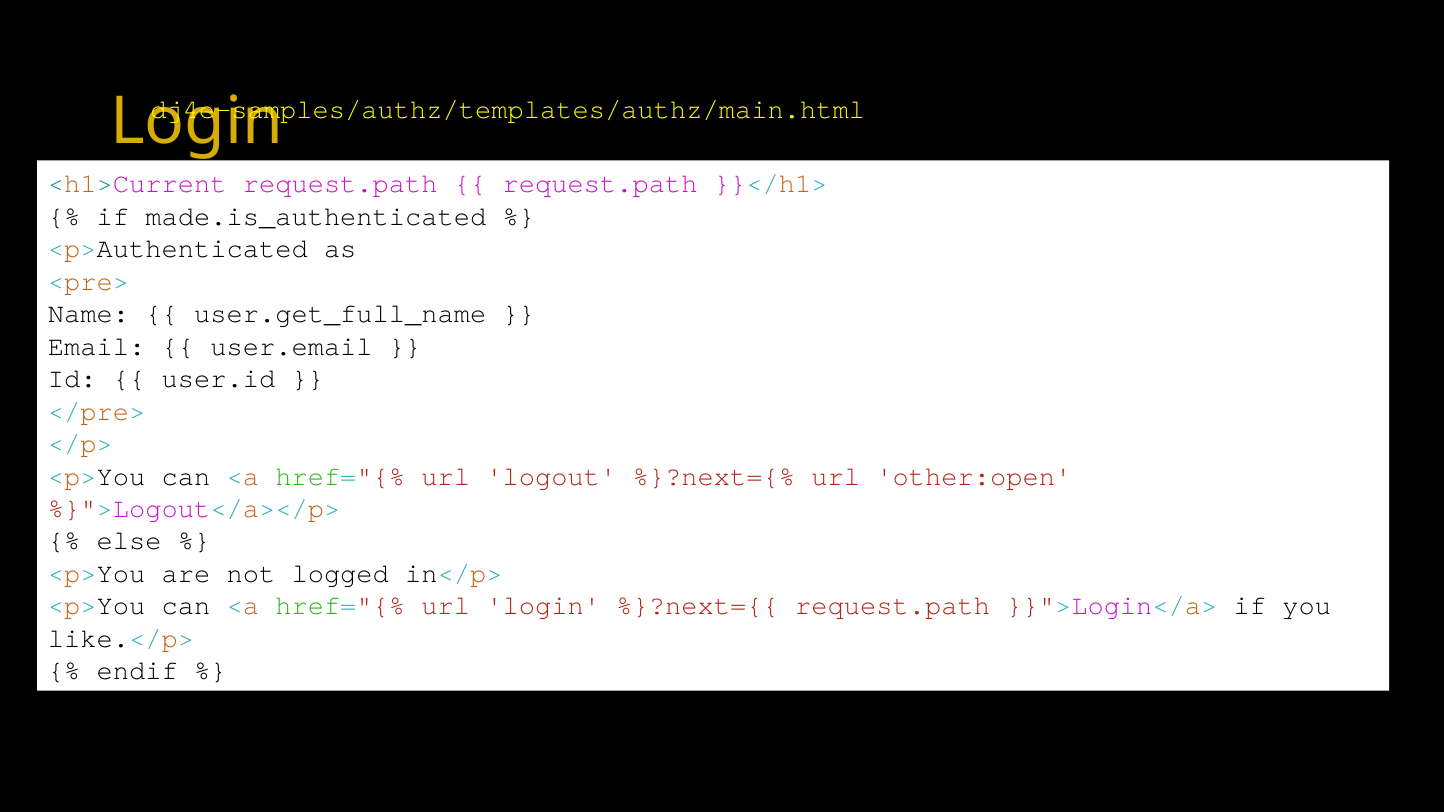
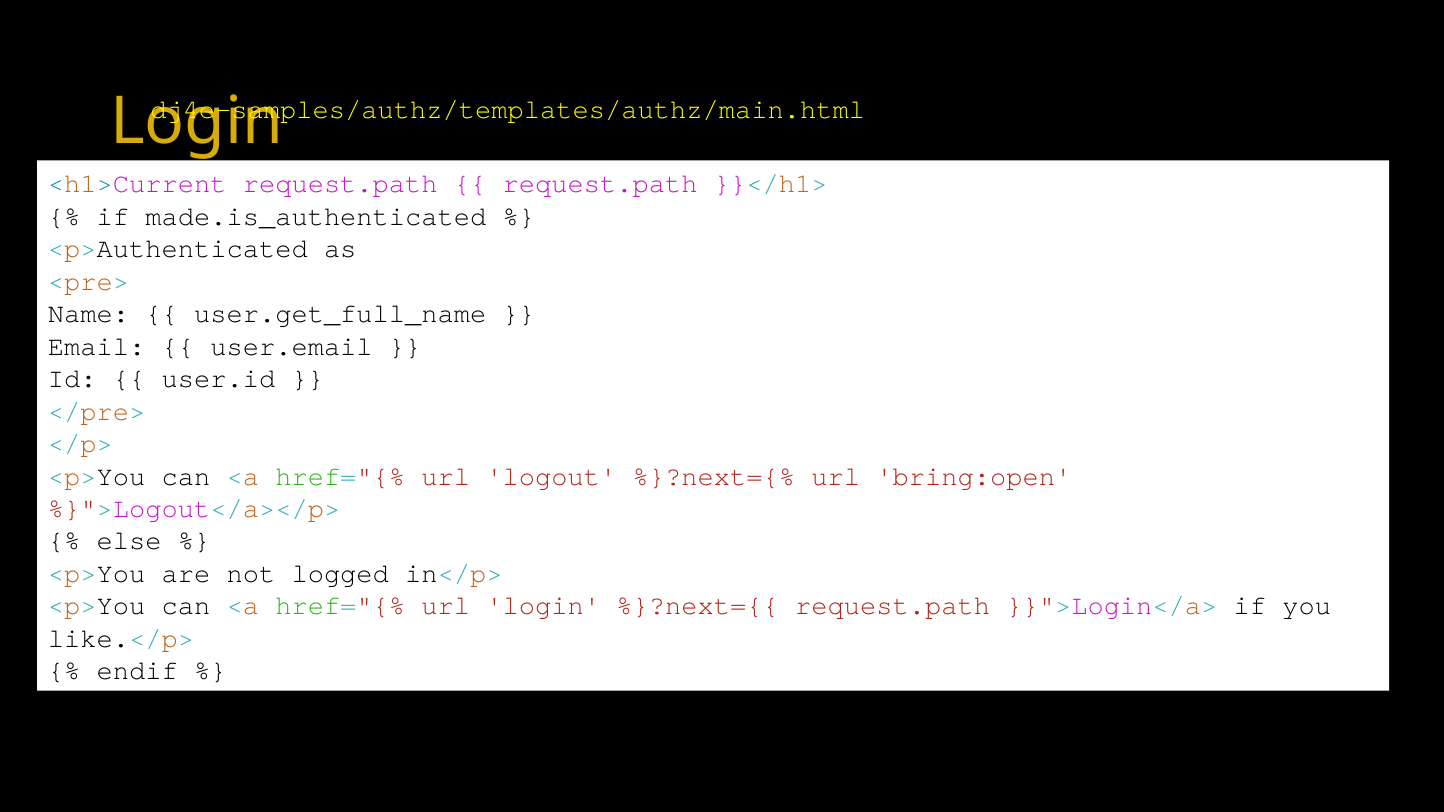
other:open: other:open -> bring:open
